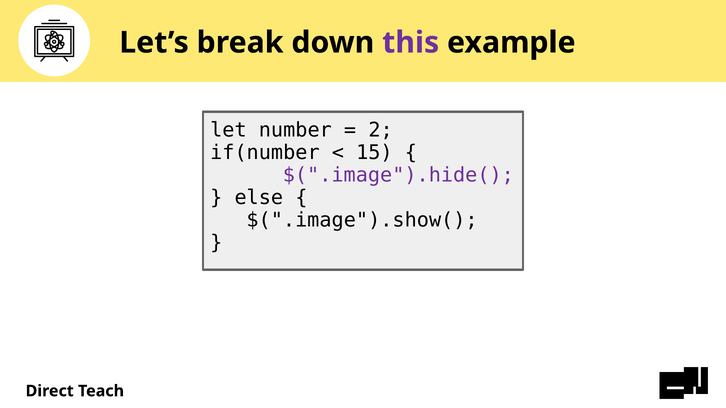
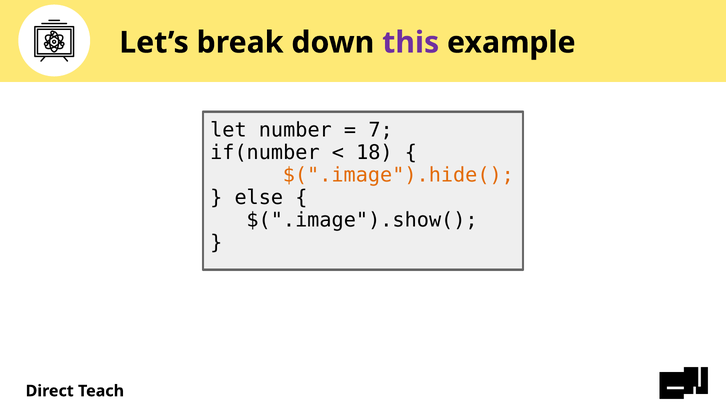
2: 2 -> 7
15: 15 -> 18
$(".image").hide( colour: purple -> orange
